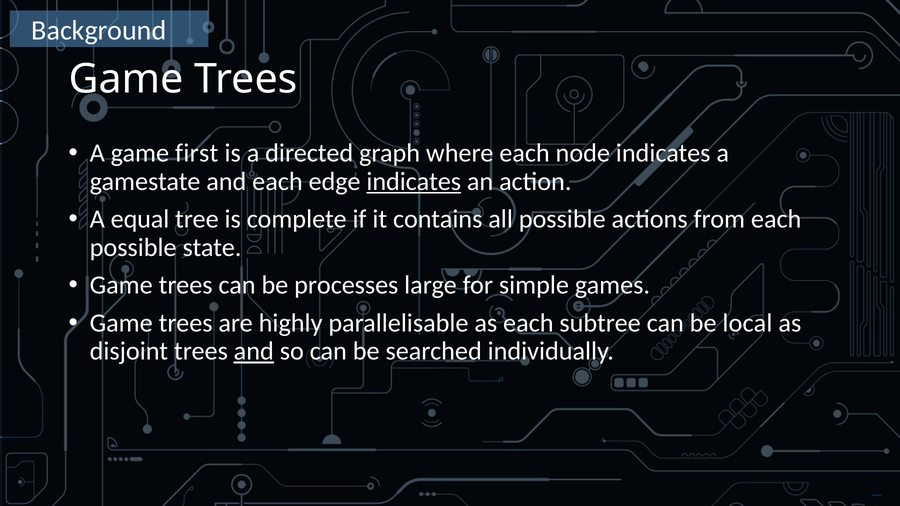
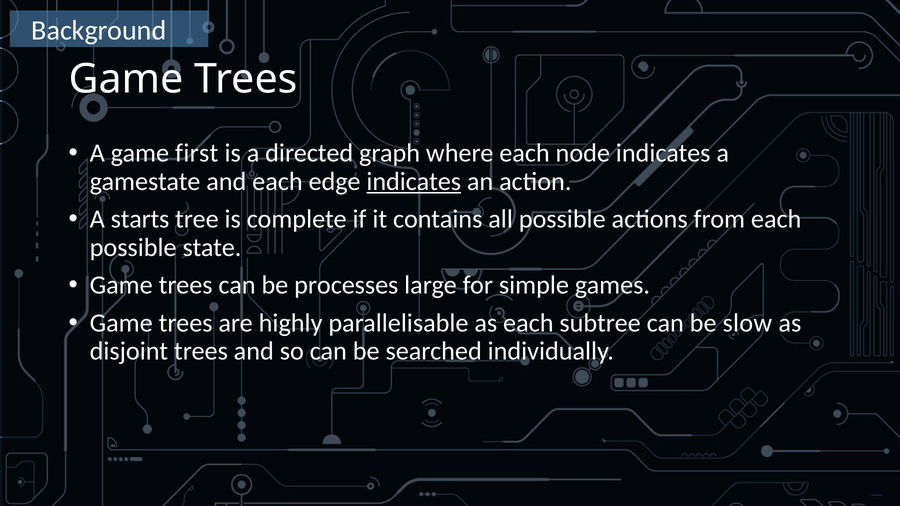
equal: equal -> starts
local: local -> slow
and at (254, 351) underline: present -> none
